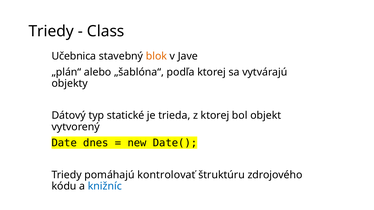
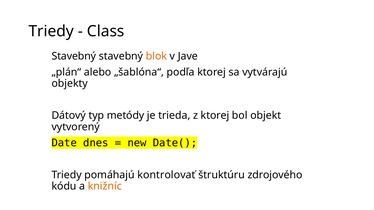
Učebnica at (74, 56): Učebnica -> Stavebný
statické: statické -> metódy
knižníc colour: blue -> orange
